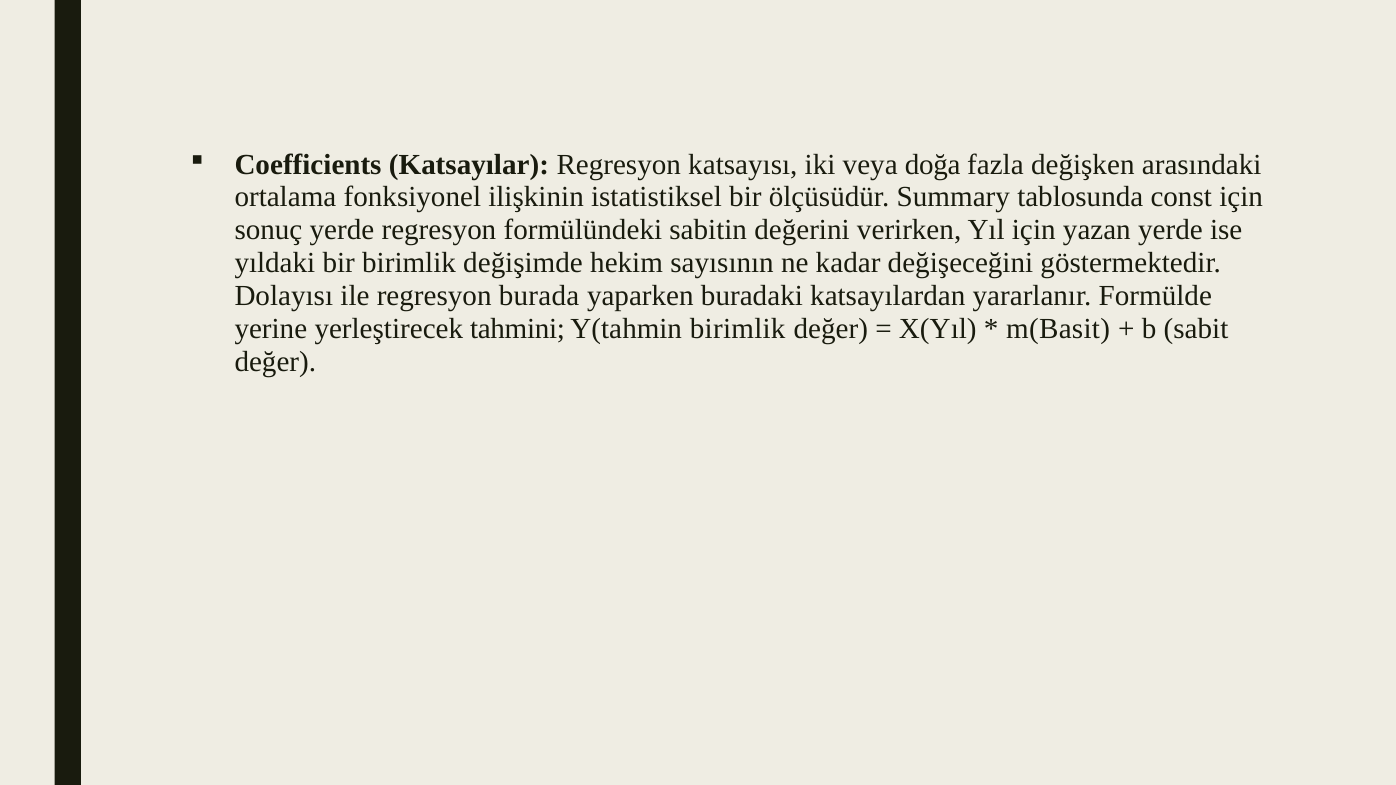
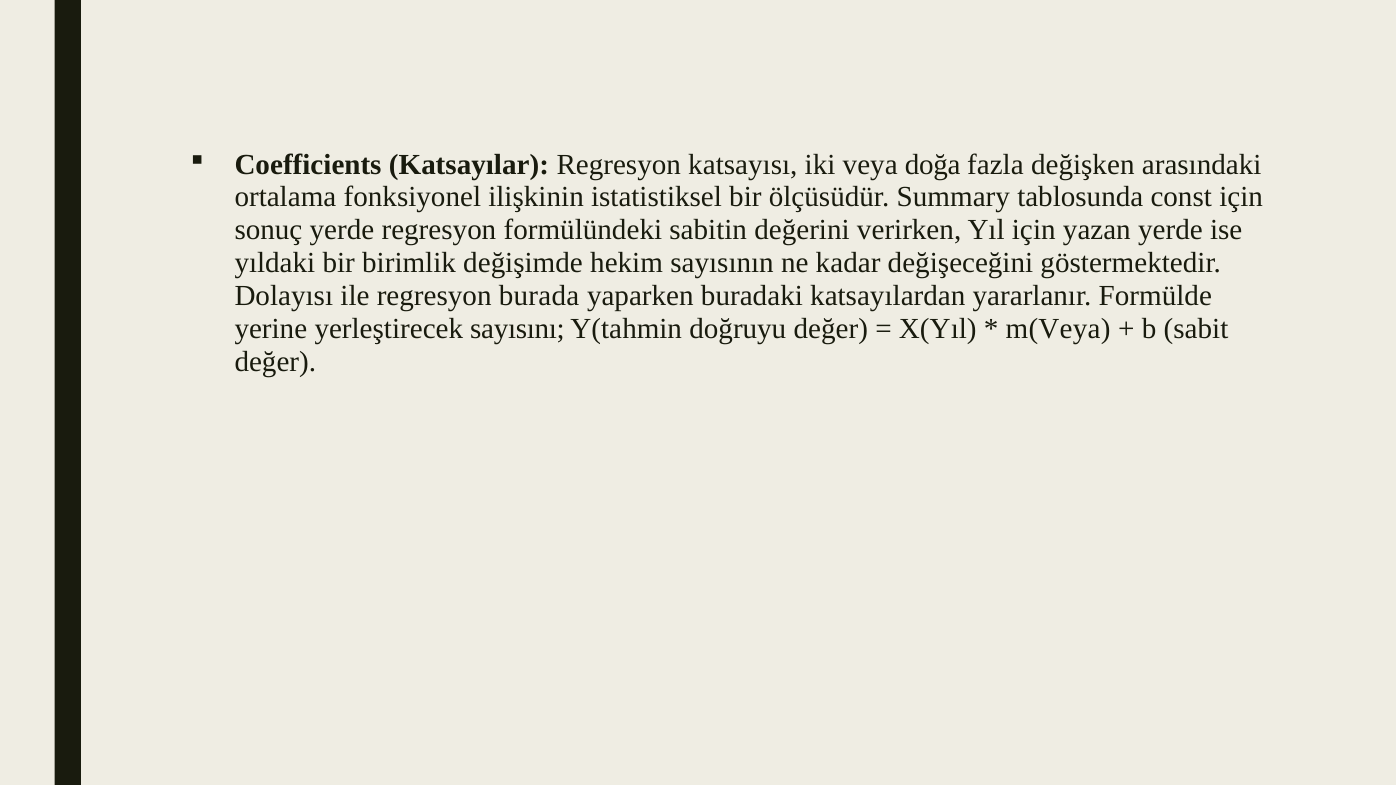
tahmini: tahmini -> sayısını
Y(tahmin birimlik: birimlik -> doğruyu
m(Basit: m(Basit -> m(Veya
